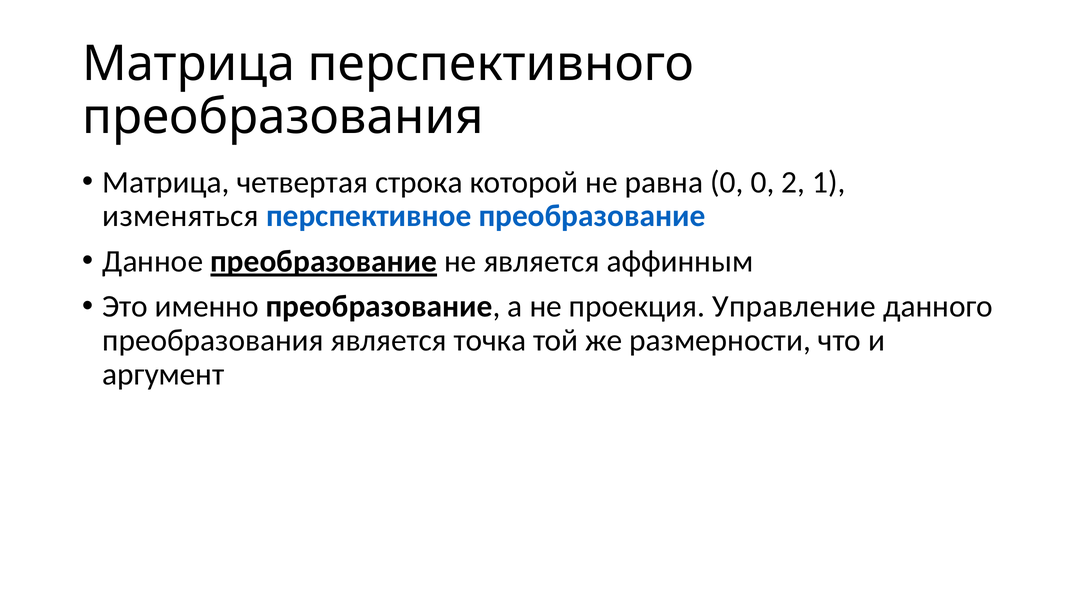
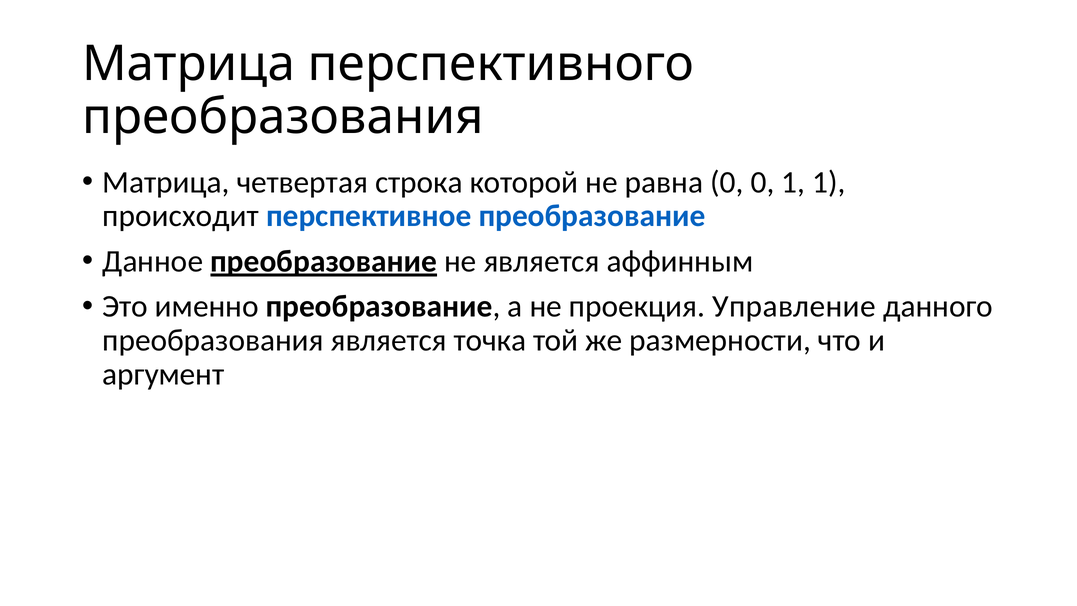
0 2: 2 -> 1
изменяться: изменяться -> происходит
